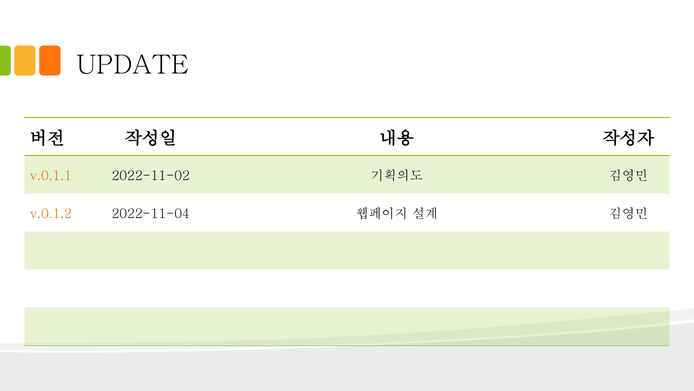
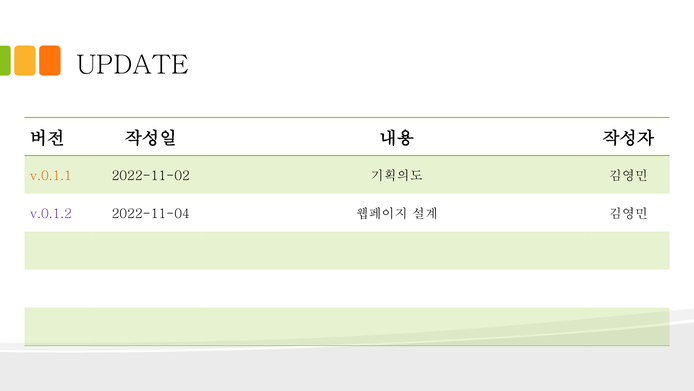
v.0.1.2 colour: orange -> purple
